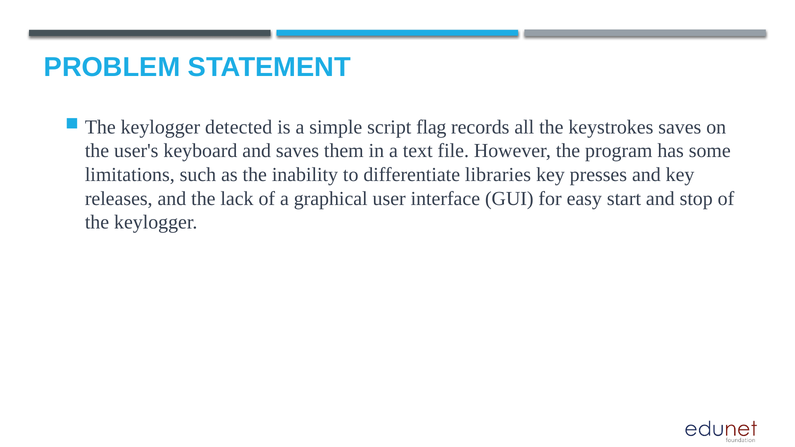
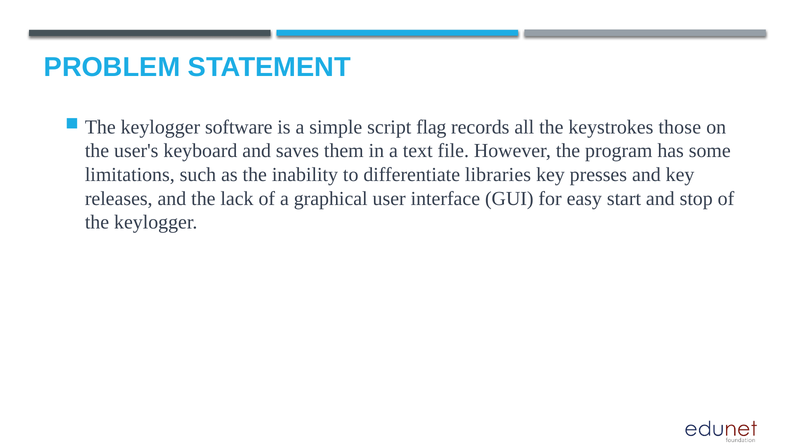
detected: detected -> software
keystrokes saves: saves -> those
